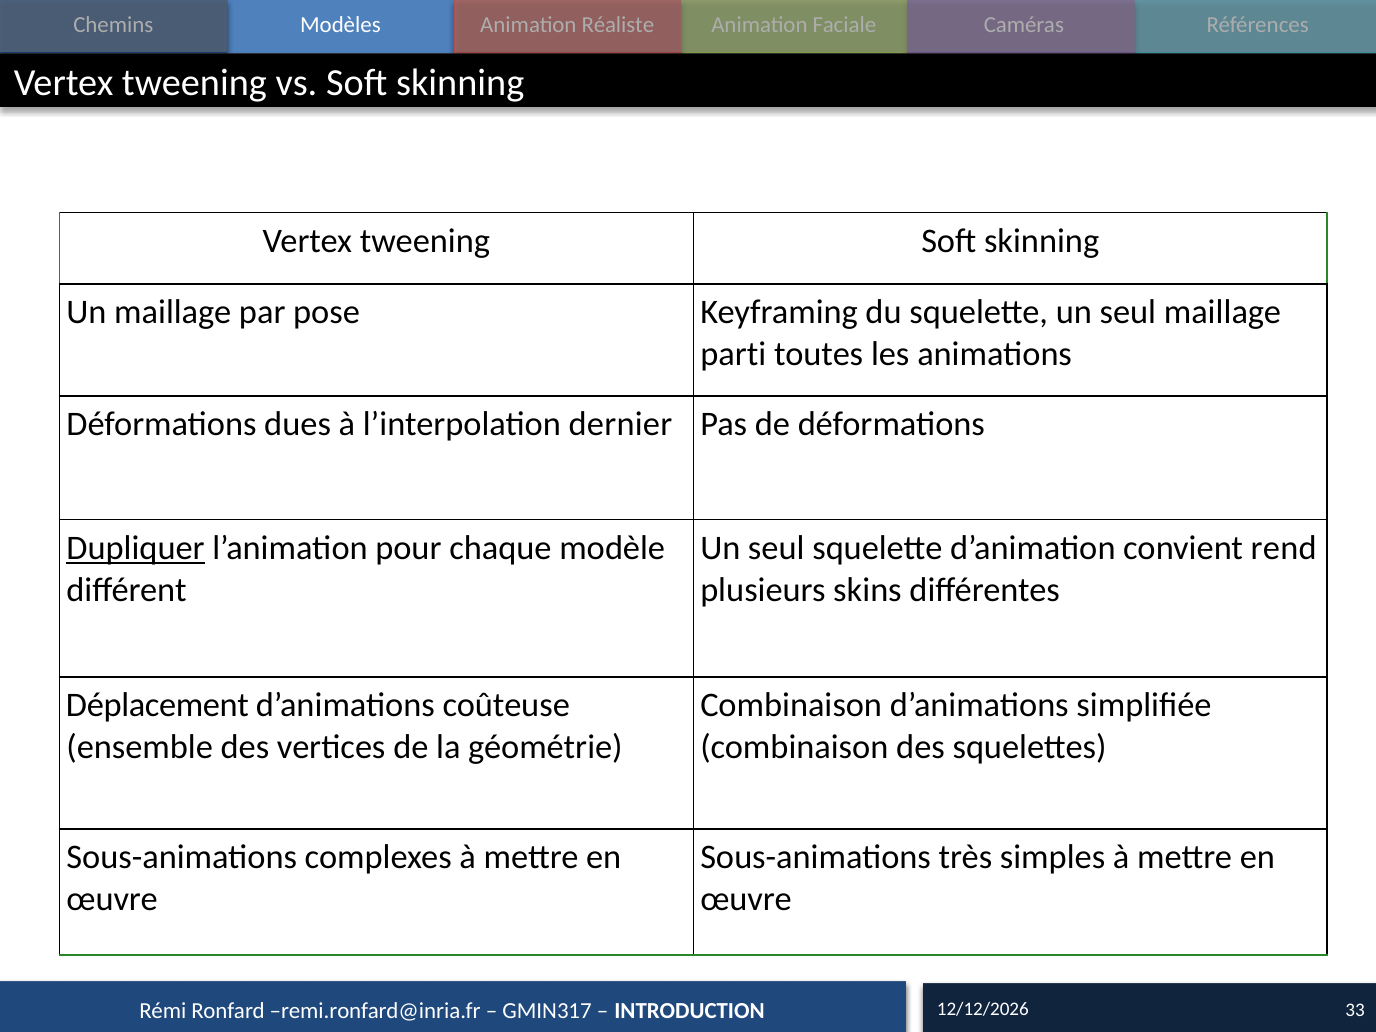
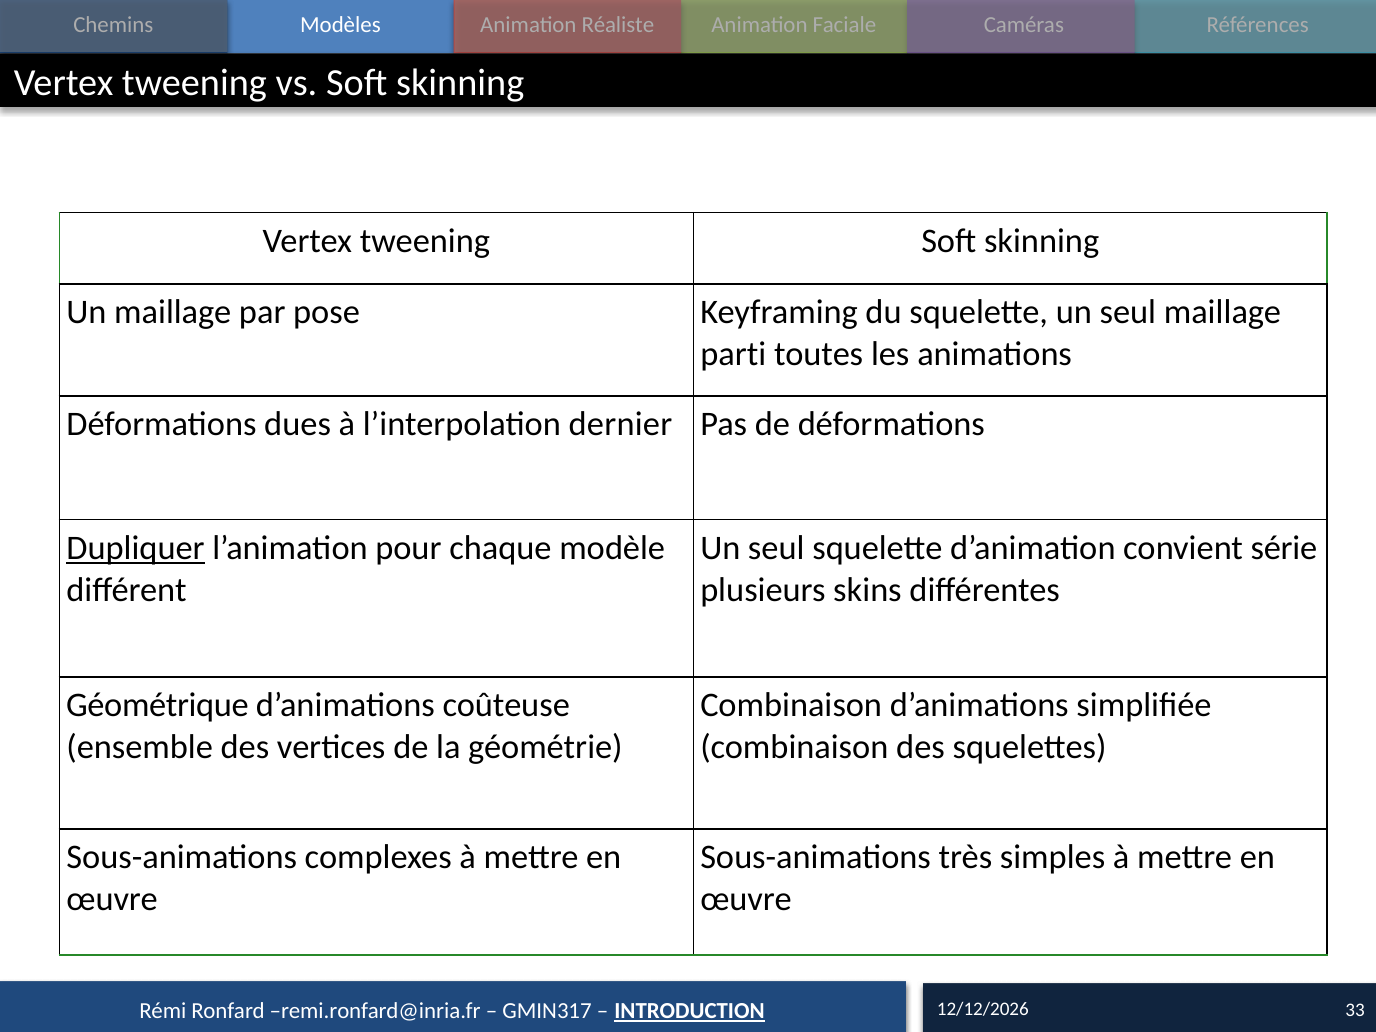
rend: rend -> série
Déplacement: Déplacement -> Géométrique
INTRODUCTION underline: none -> present
